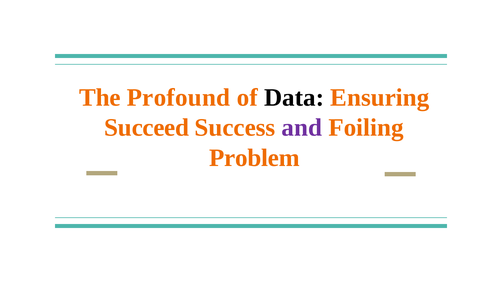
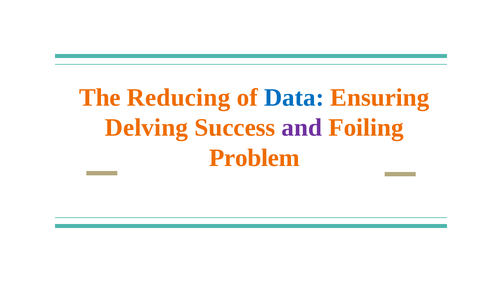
Profound: Profound -> Reducing
Data colour: black -> blue
Succeed: Succeed -> Delving
